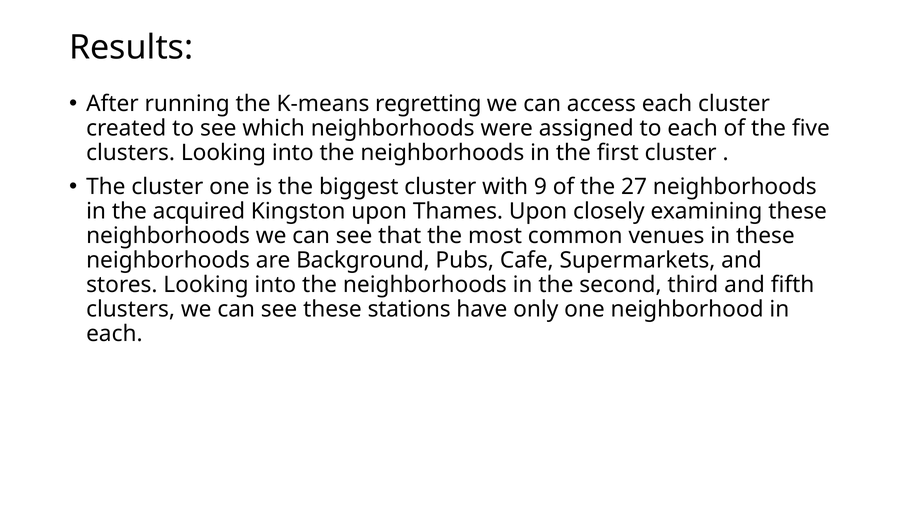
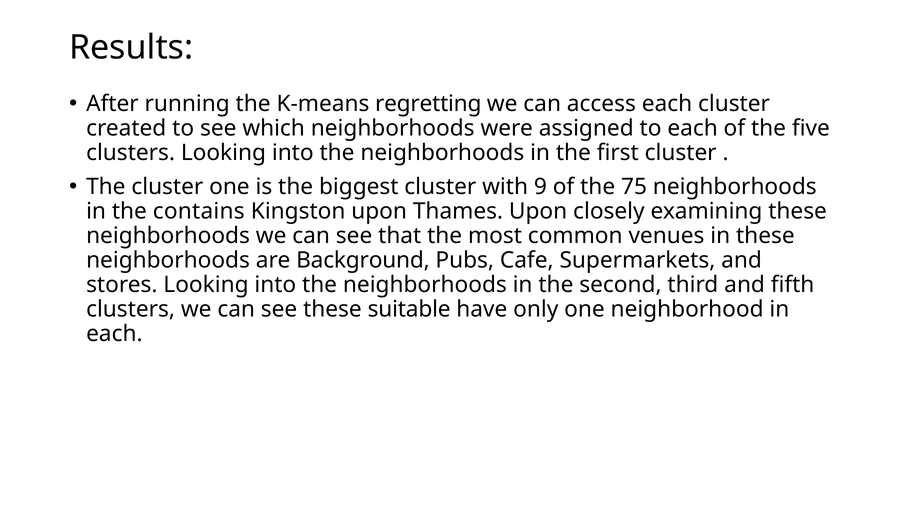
27: 27 -> 75
acquired: acquired -> contains
stations: stations -> suitable
